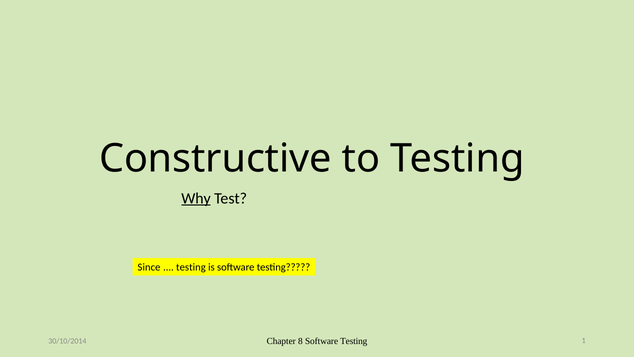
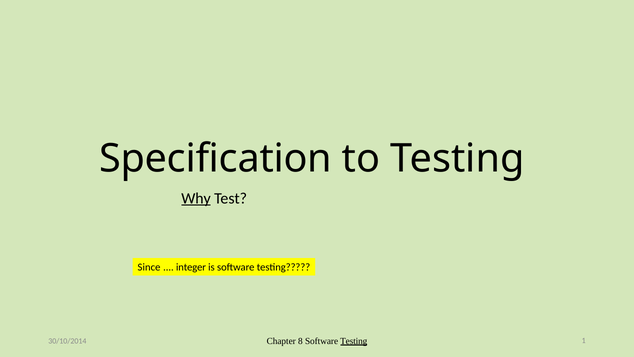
Constructive: Constructive -> Specification
testing at (191, 267): testing -> integer
Testing at (354, 341) underline: none -> present
